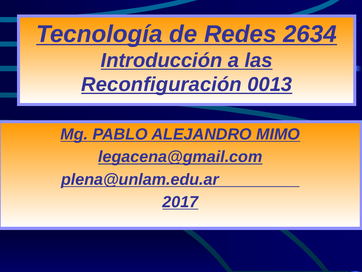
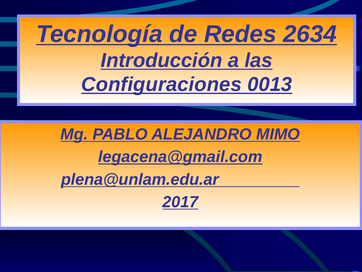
Reconfiguración: Reconfiguración -> Configuraciones
